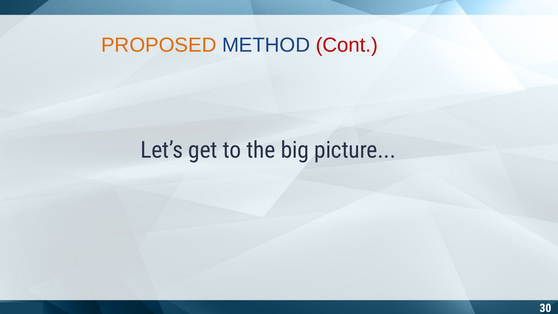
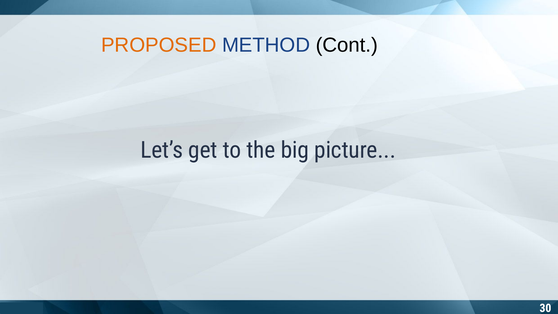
Cont colour: red -> black
